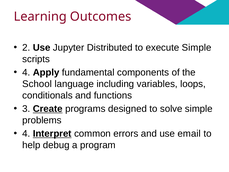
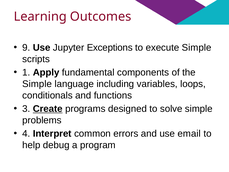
2: 2 -> 9
Distributed: Distributed -> Exceptions
4 at (26, 72): 4 -> 1
School at (37, 84): School -> Simple
Interpret underline: present -> none
